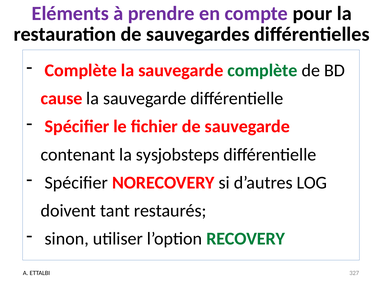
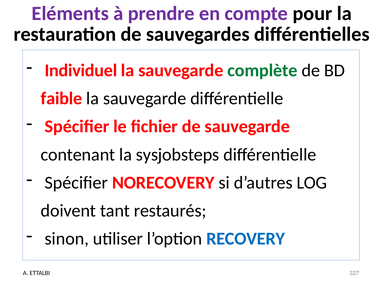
Complète at (81, 70): Complète -> Individuel
cause: cause -> faible
RECOVERY colour: green -> blue
